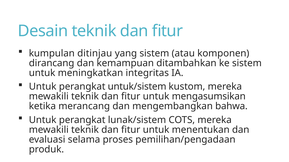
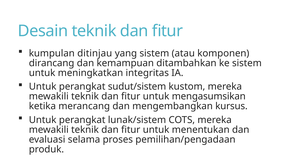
untuk/sistem: untuk/sistem -> sudut/sistem
bahwa: bahwa -> kursus
